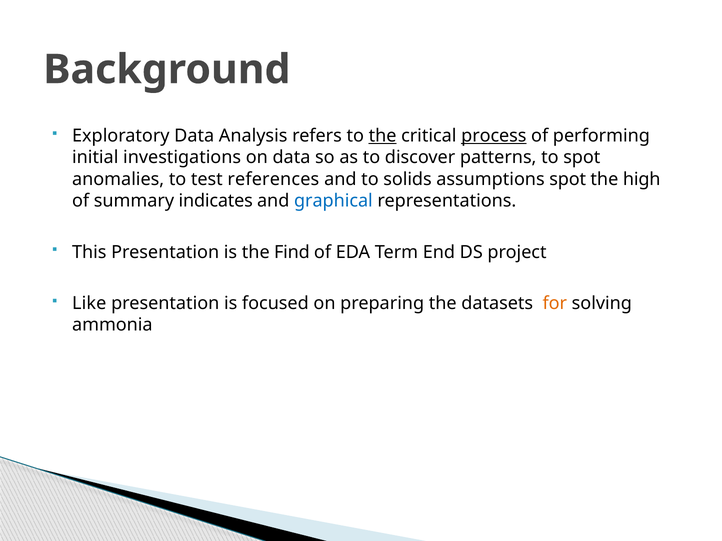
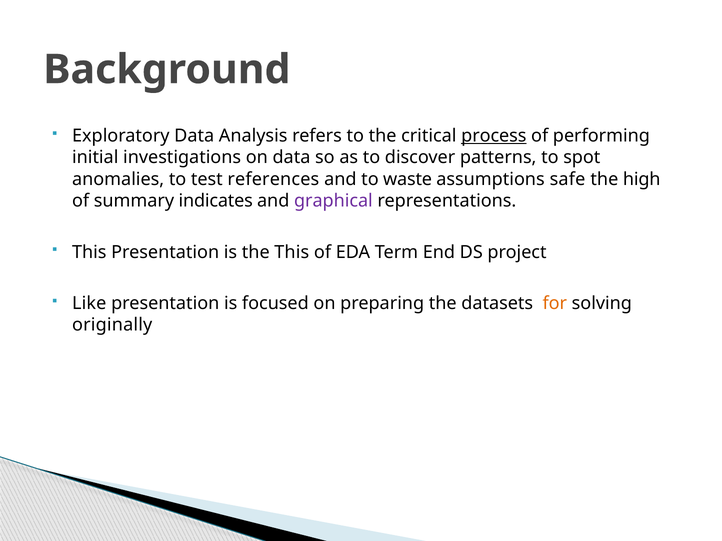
the at (383, 136) underline: present -> none
solids: solids -> waste
assumptions spot: spot -> safe
graphical colour: blue -> purple
the Find: Find -> This
ammonia: ammonia -> originally
